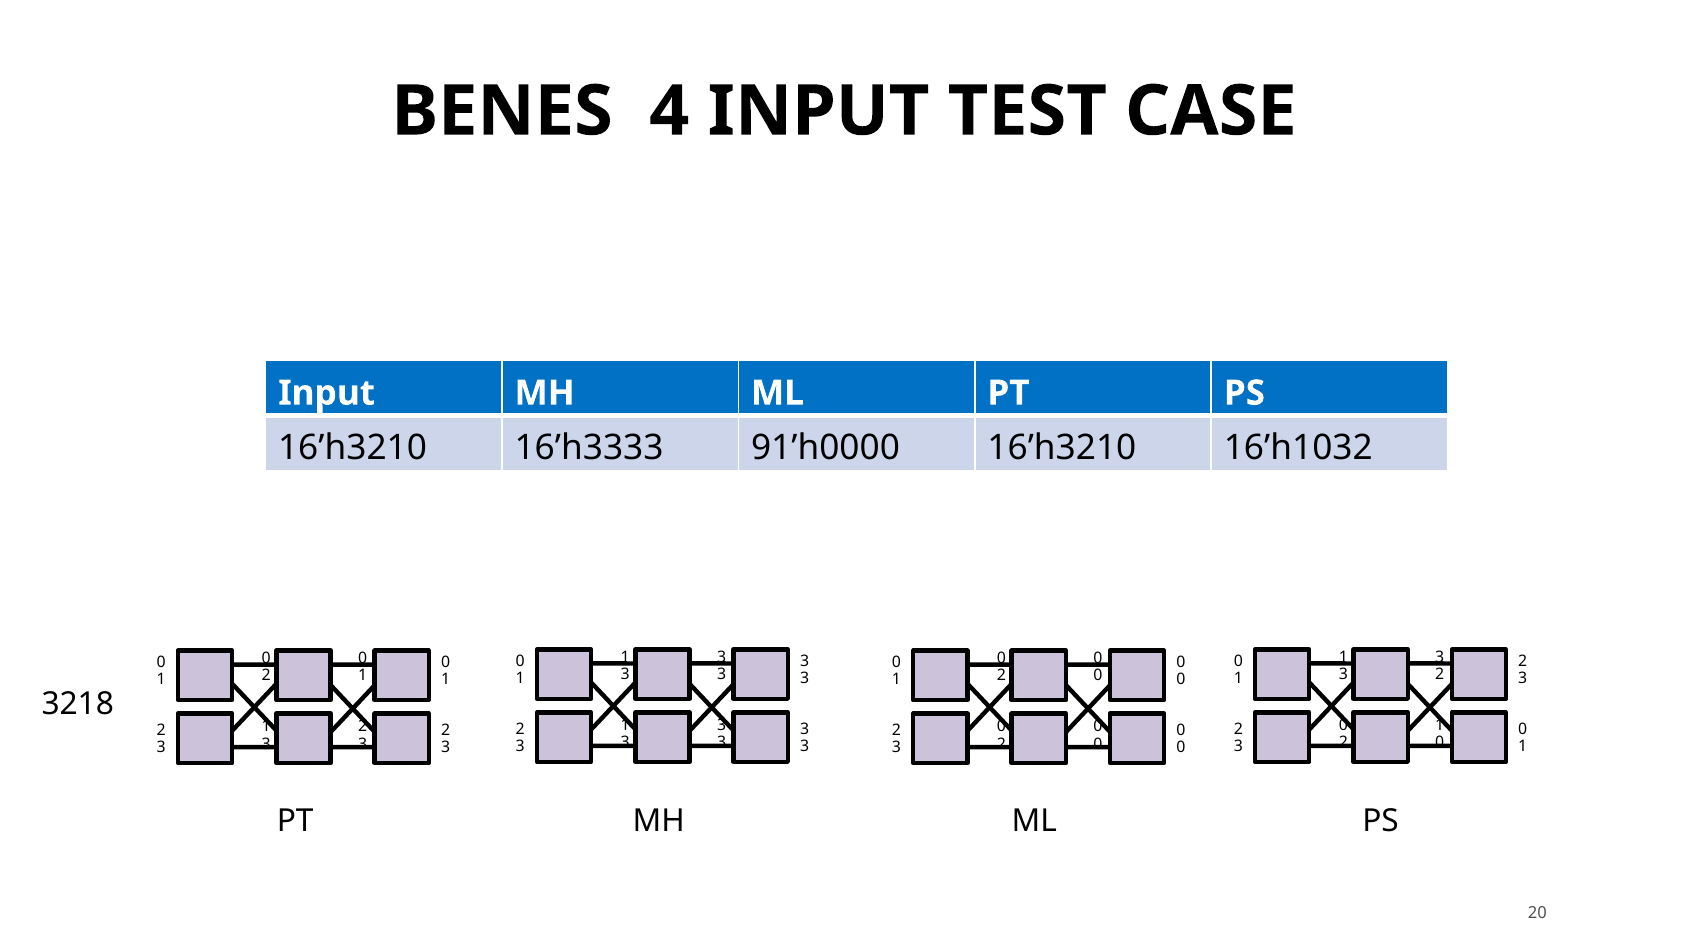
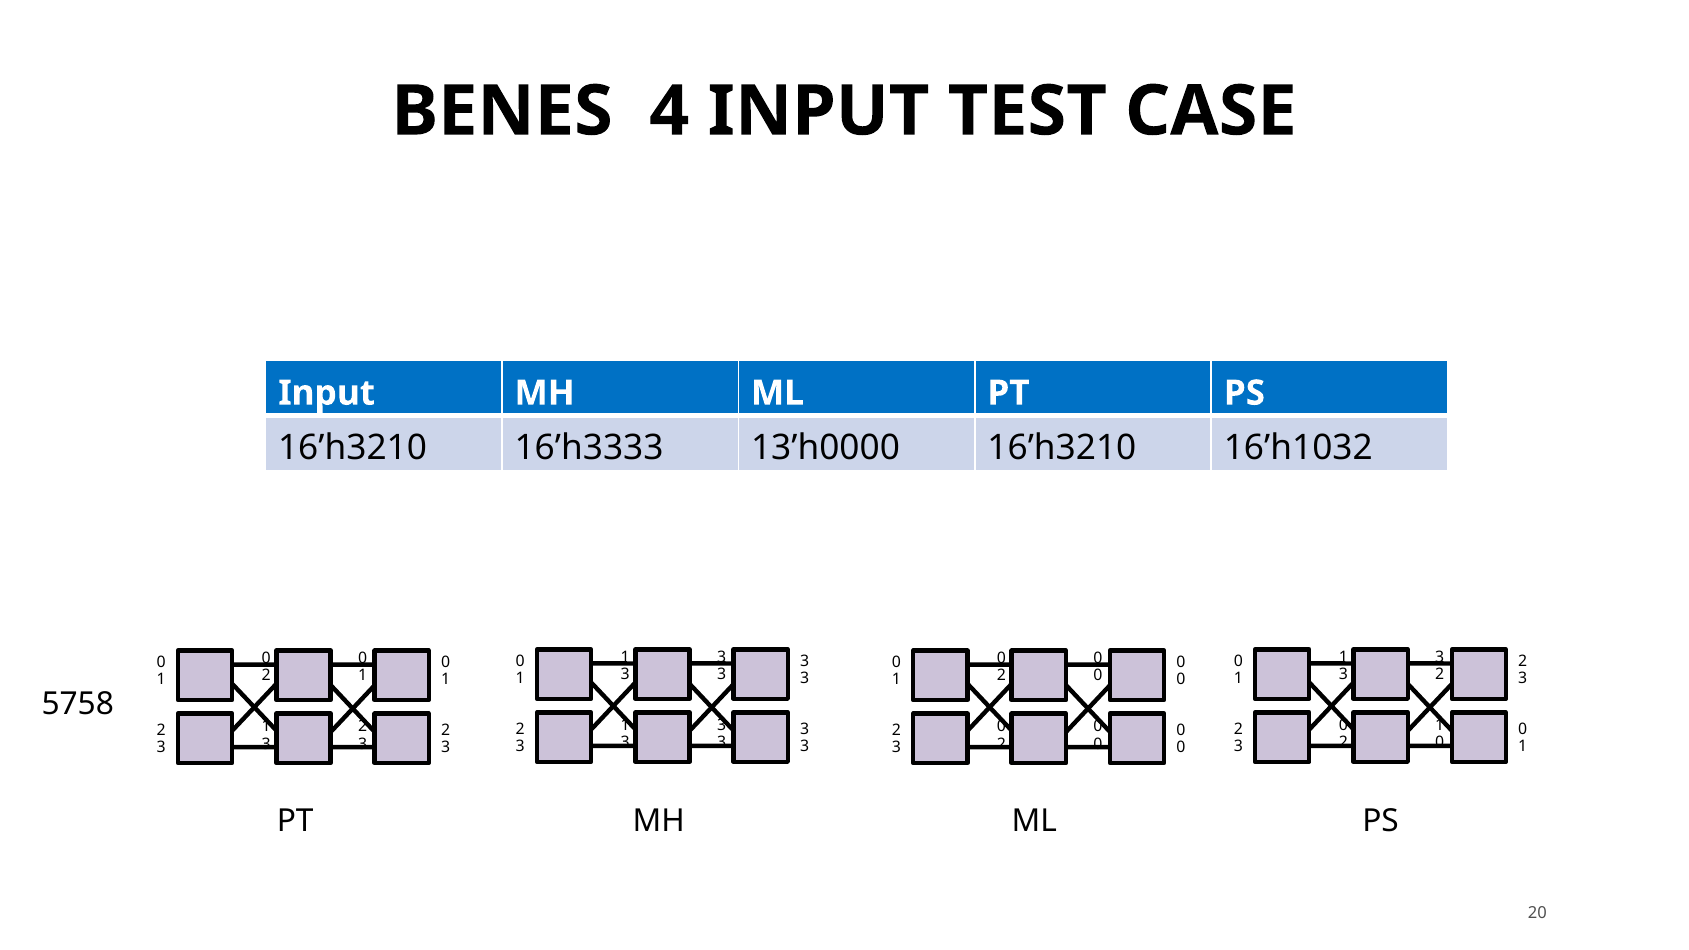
91’h0000: 91’h0000 -> 13’h0000
3218: 3218 -> 5758
